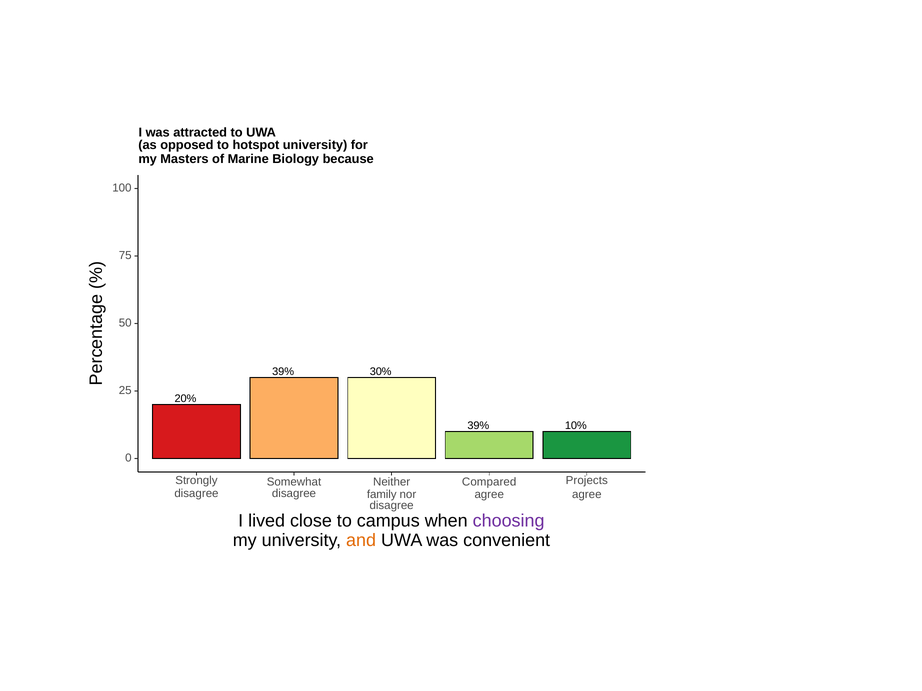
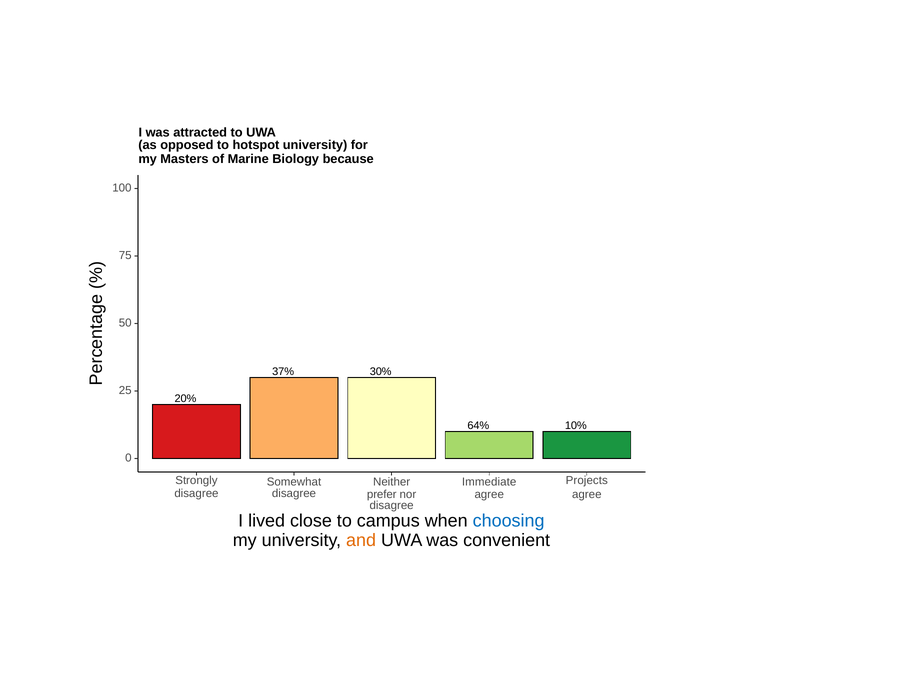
39% at (283, 372): 39% -> 37%
39% at (478, 426): 39% -> 64%
Compared: Compared -> Immediate
family: family -> prefer
choosing colour: purple -> blue
